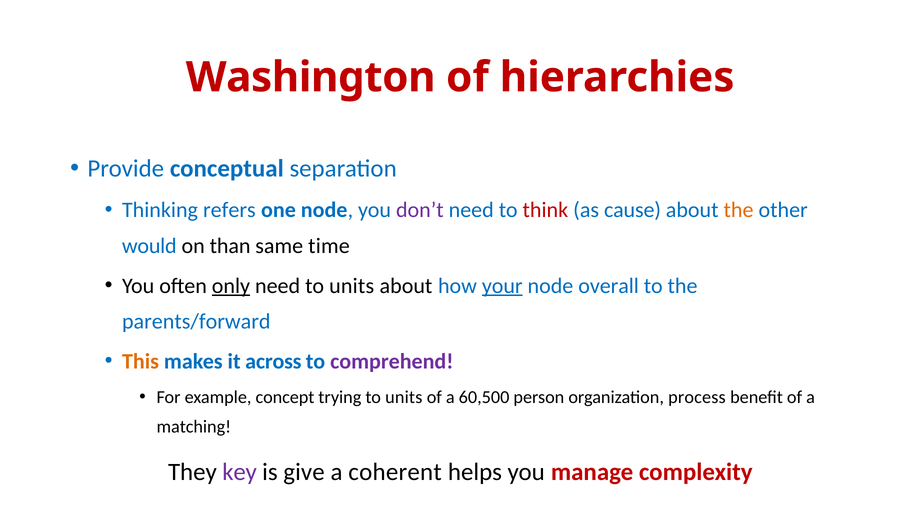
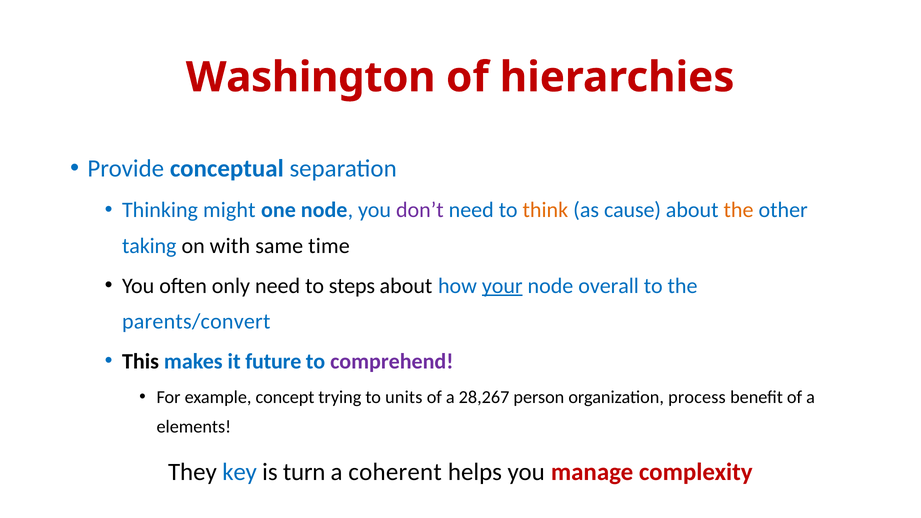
refers: refers -> might
think colour: red -> orange
would: would -> taking
than: than -> with
only underline: present -> none
need to units: units -> steps
parents/forward: parents/forward -> parents/convert
This colour: orange -> black
across: across -> future
60,500: 60,500 -> 28,267
matching: matching -> elements
key colour: purple -> blue
give: give -> turn
